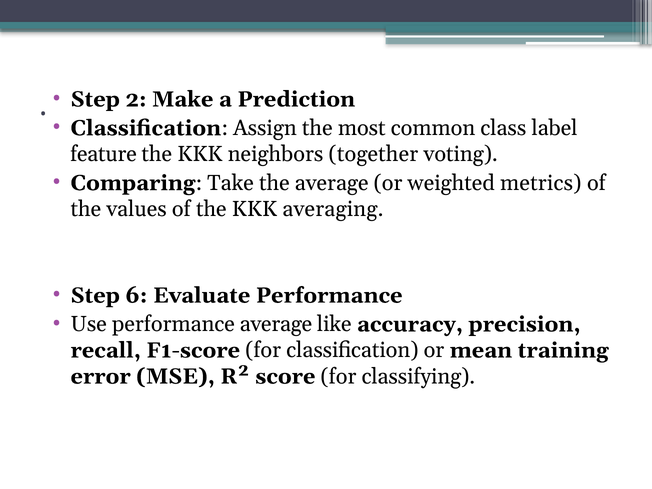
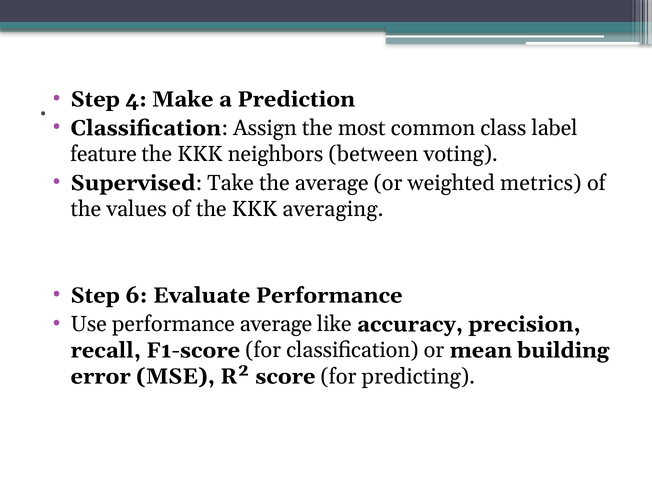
2: 2 -> 4
together: together -> between
Comparing: Comparing -> Supervised
training: training -> building
classifying: classifying -> predicting
